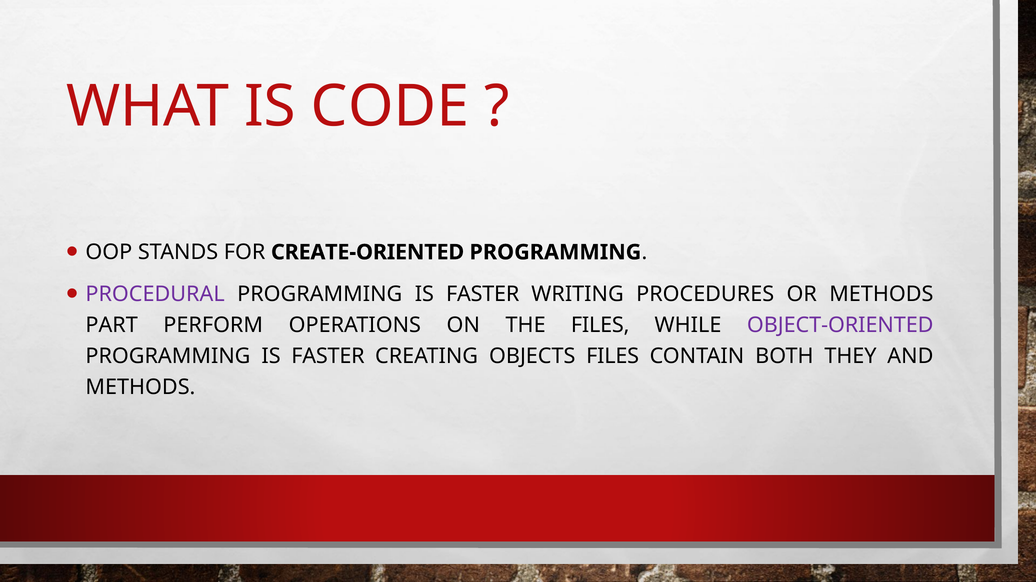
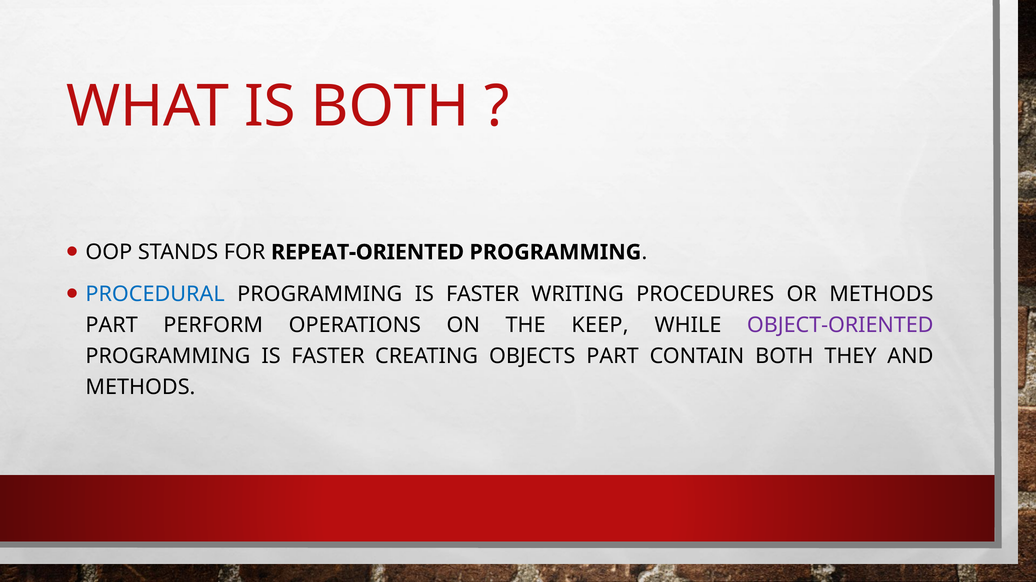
IS CODE: CODE -> BOTH
CREATE-ORIENTED: CREATE-ORIENTED -> REPEAT-ORIENTED
PROCEDURAL colour: purple -> blue
THE FILES: FILES -> KEEP
OBJECTS FILES: FILES -> PART
